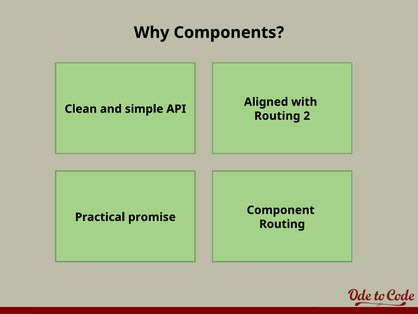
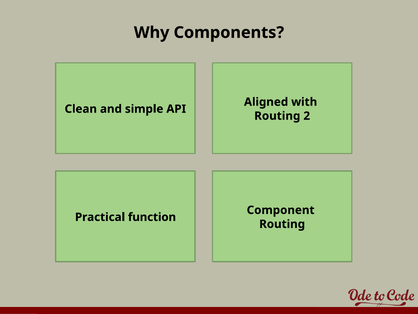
promise: promise -> function
